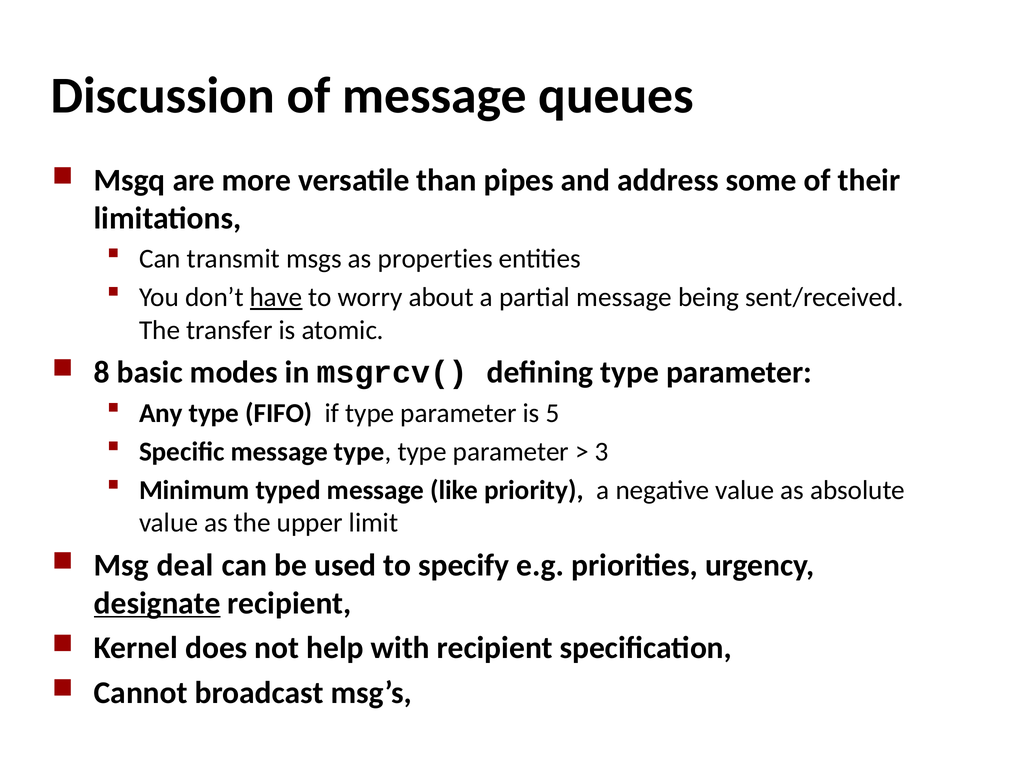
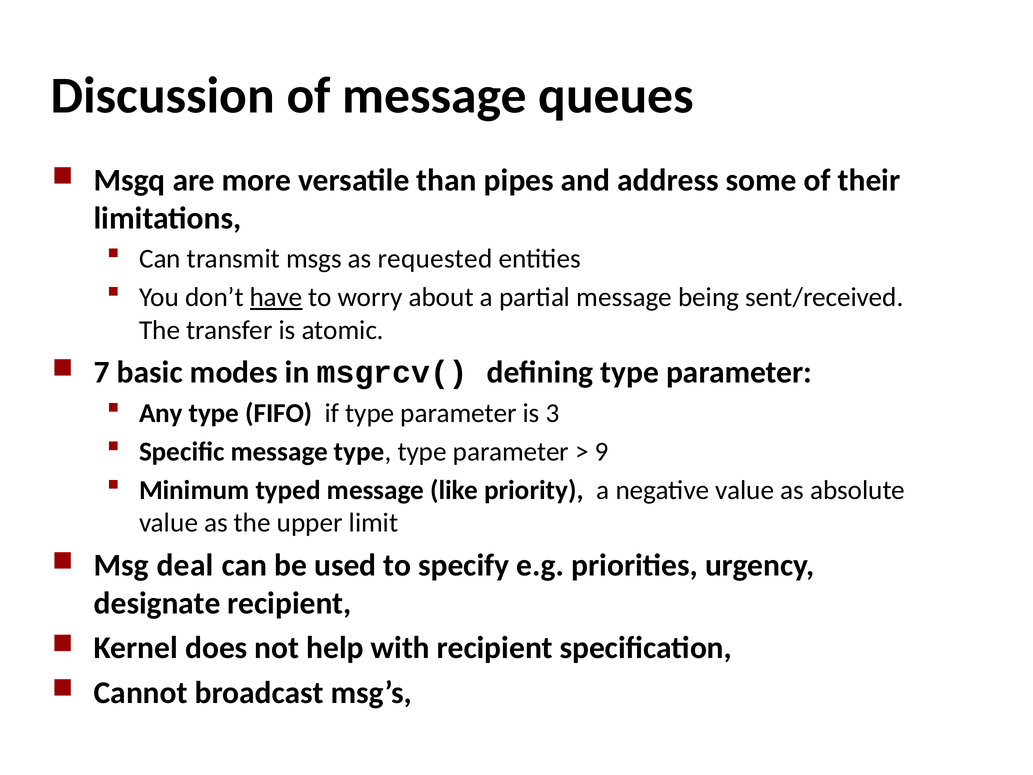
properties: properties -> requested
8: 8 -> 7
5: 5 -> 3
3: 3 -> 9
designate underline: present -> none
